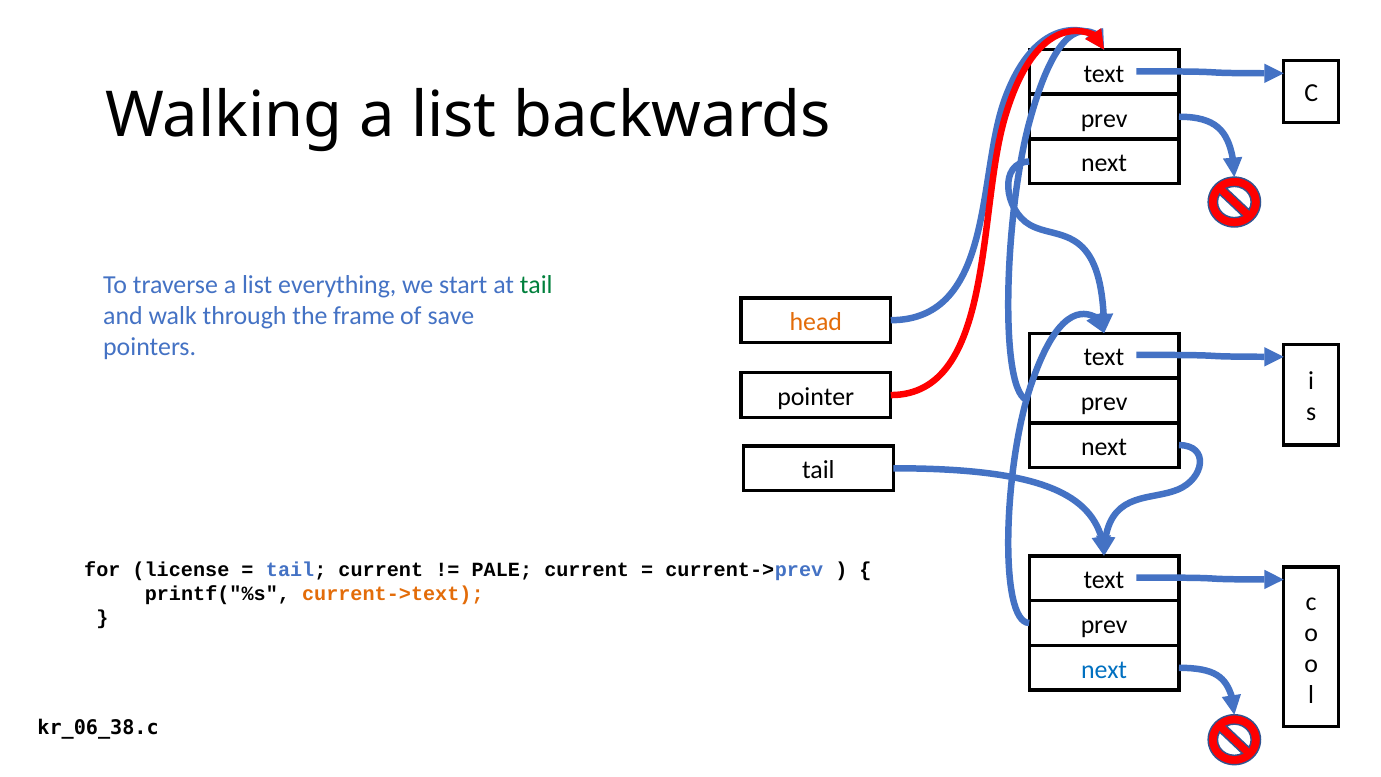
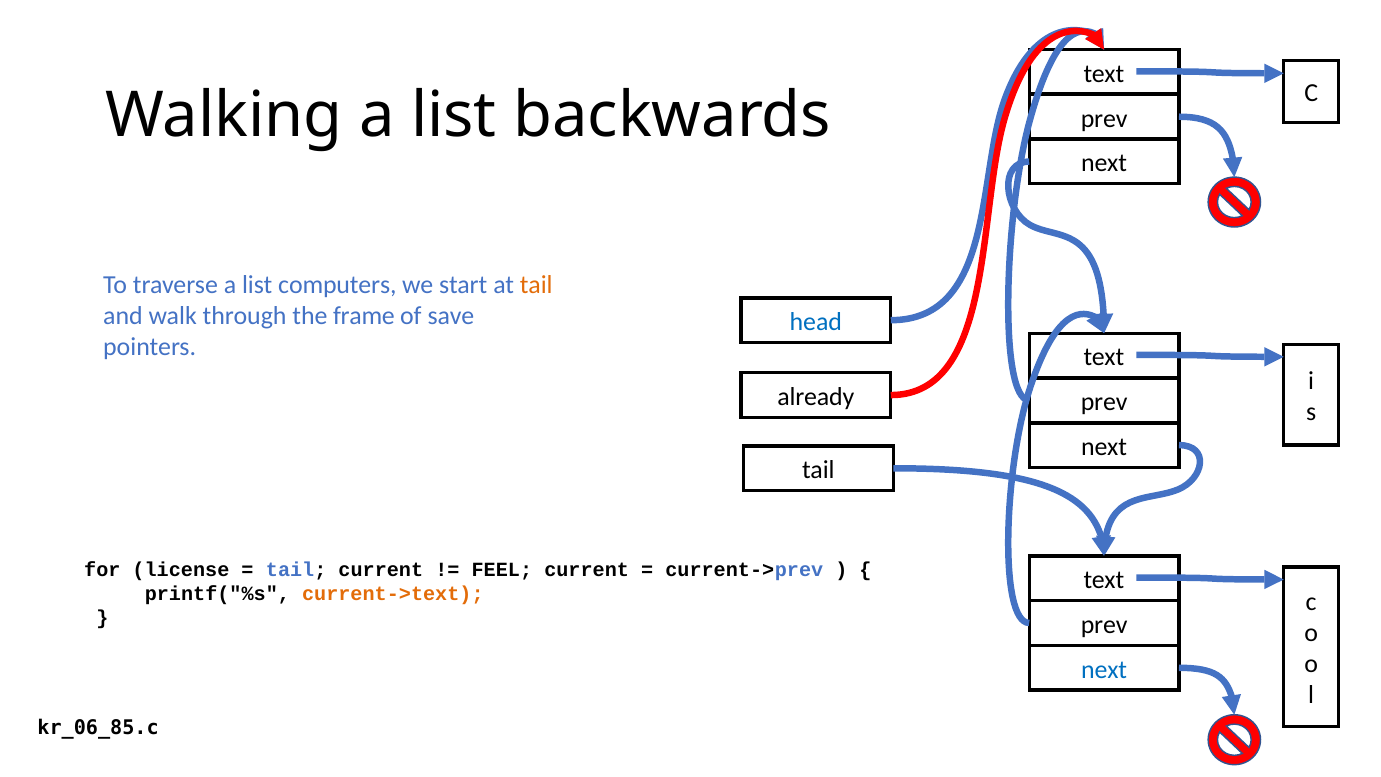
everything: everything -> computers
tail at (536, 284) colour: green -> orange
head colour: orange -> blue
pointer: pointer -> already
PALE: PALE -> FEEL
kr_06_38.c: kr_06_38.c -> kr_06_85.c
